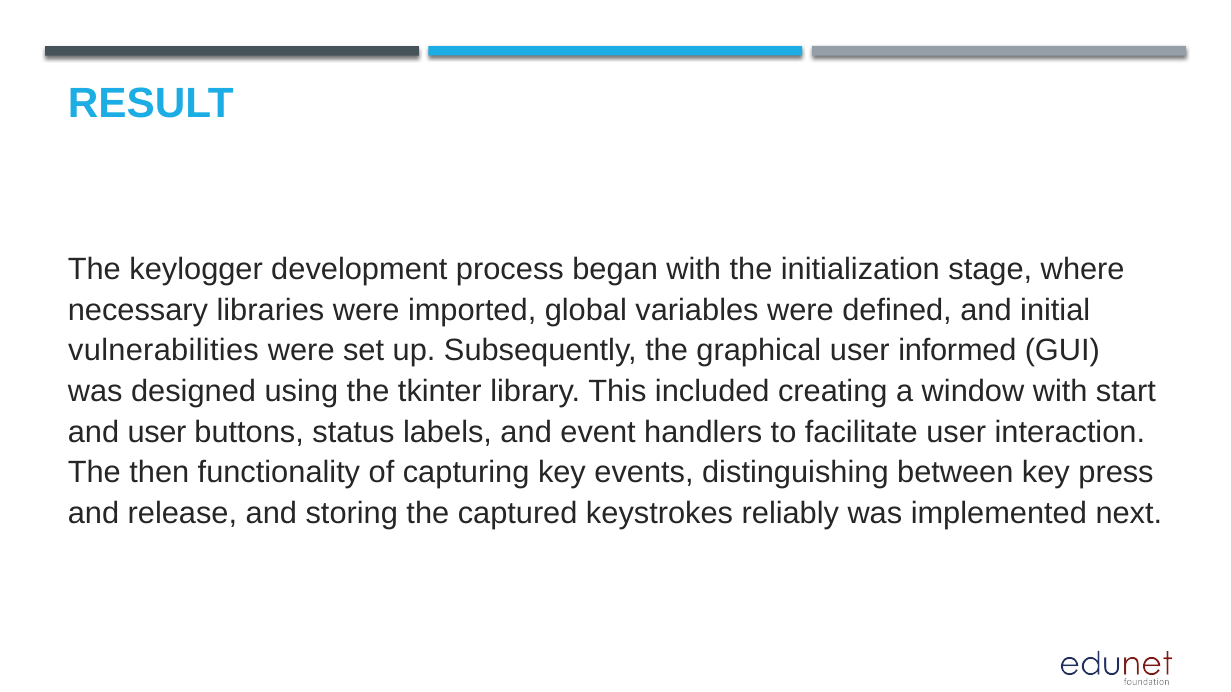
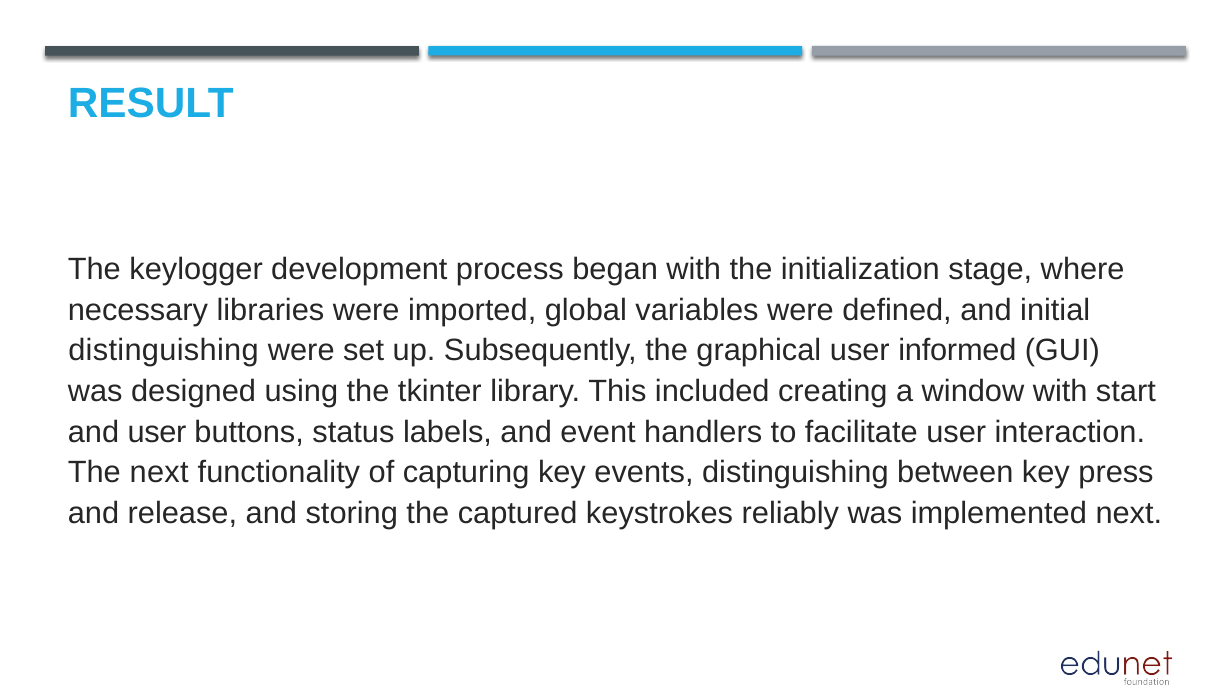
vulnerabilities at (164, 351): vulnerabilities -> distinguishing
The then: then -> next
